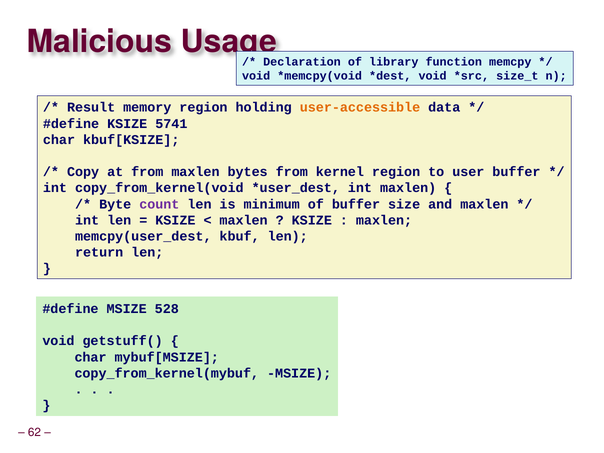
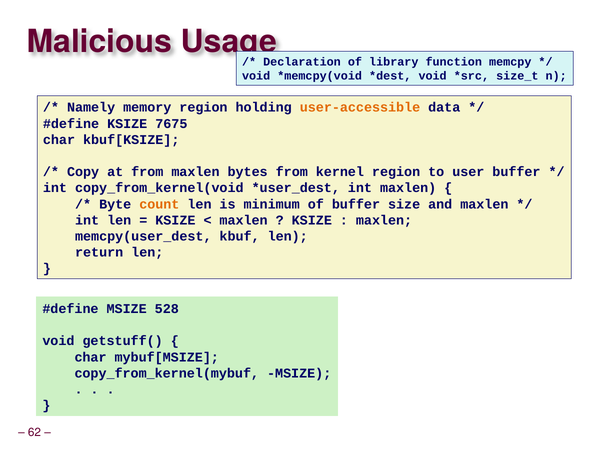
Result: Result -> Namely
5741: 5741 -> 7675
count colour: purple -> orange
